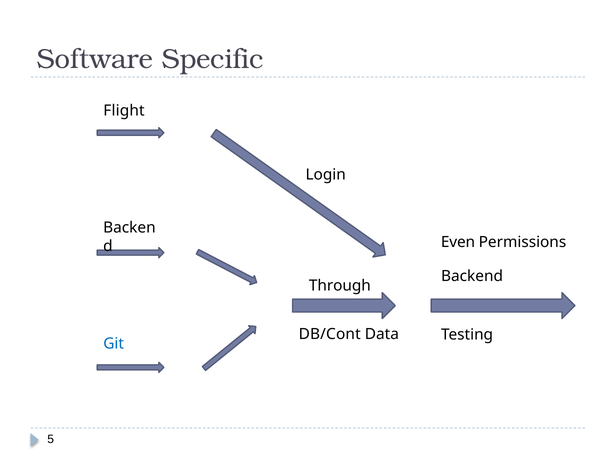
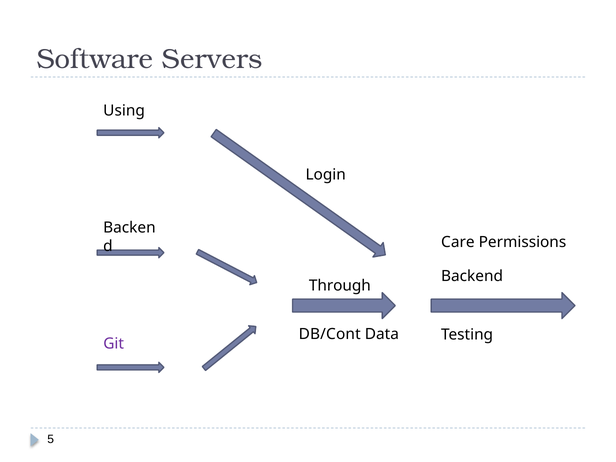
Specific: Specific -> Servers
Flight: Flight -> Using
Even: Even -> Care
Git colour: blue -> purple
